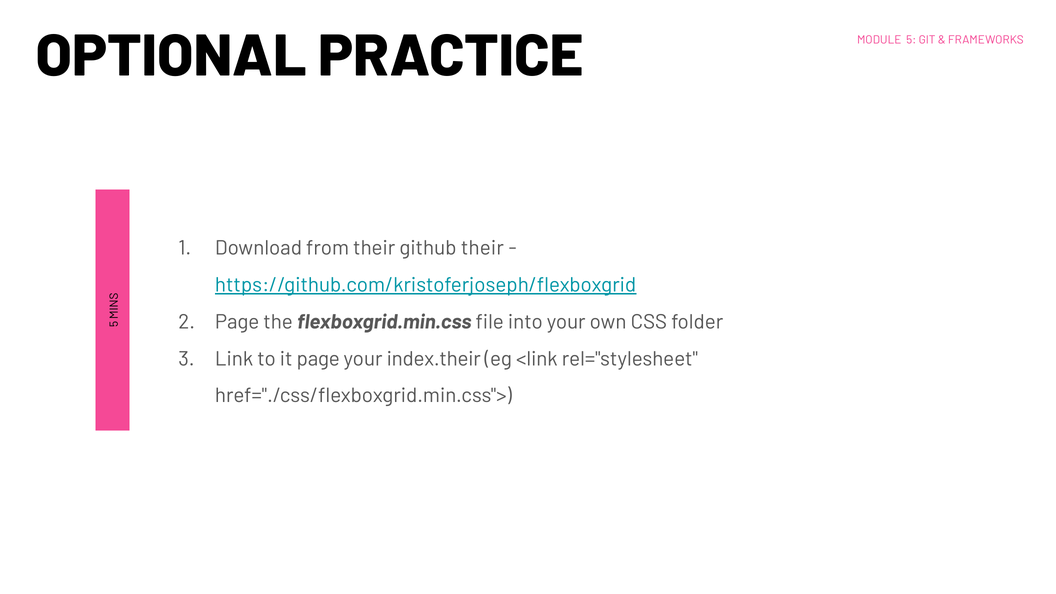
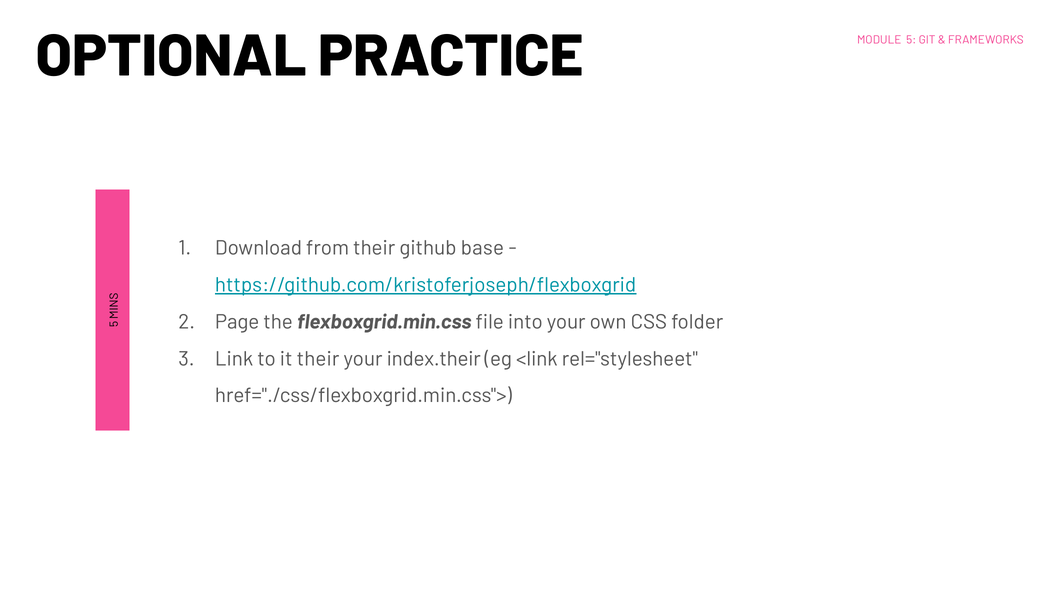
github their: their -> base
it page: page -> their
